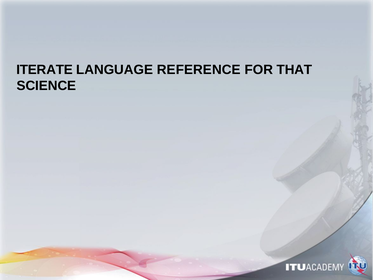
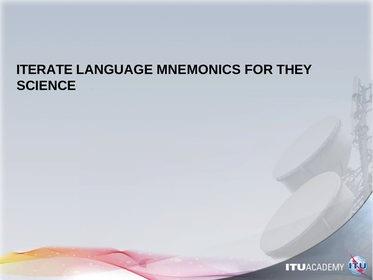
REFERENCE: REFERENCE -> MNEMONICS
THAT: THAT -> THEY
